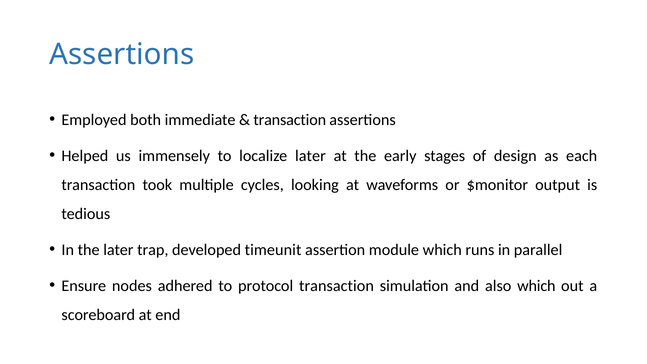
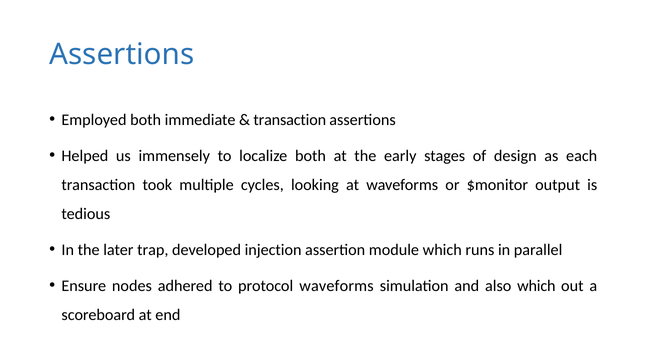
localize later: later -> both
timeunit: timeunit -> injection
protocol transaction: transaction -> waveforms
